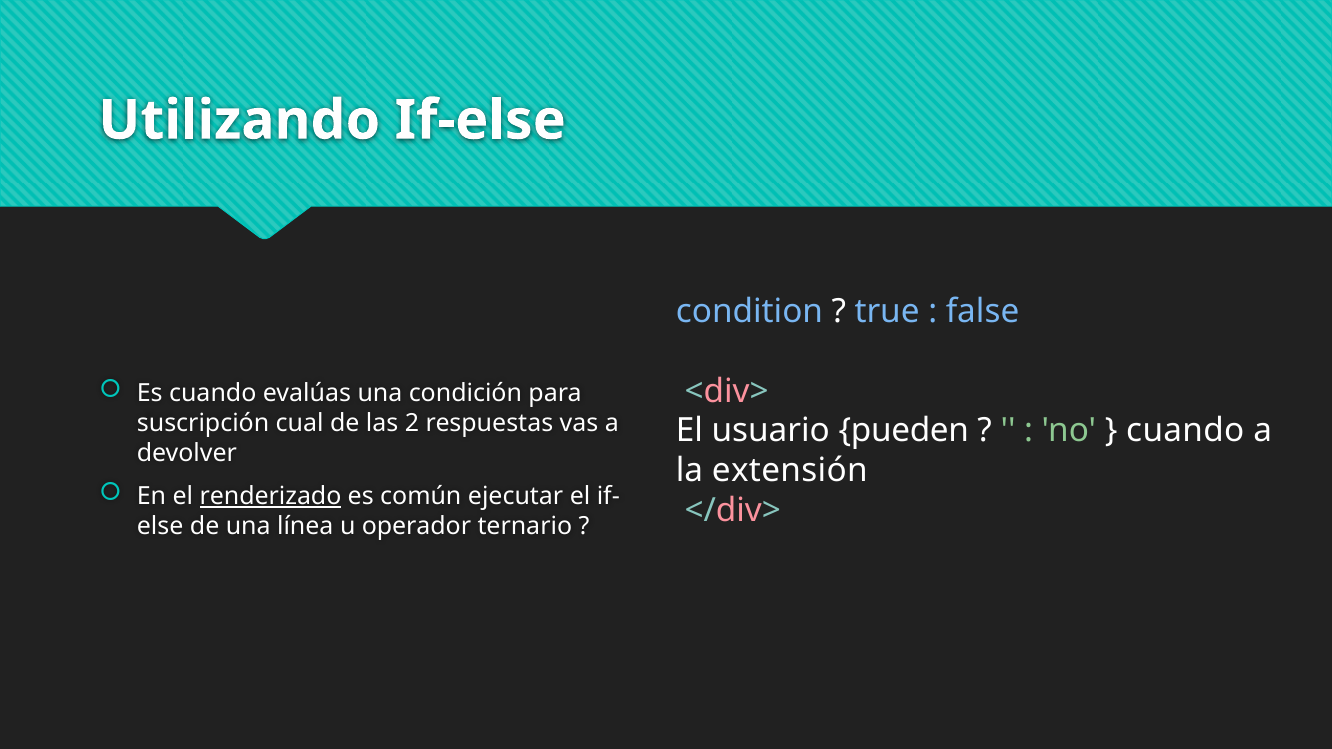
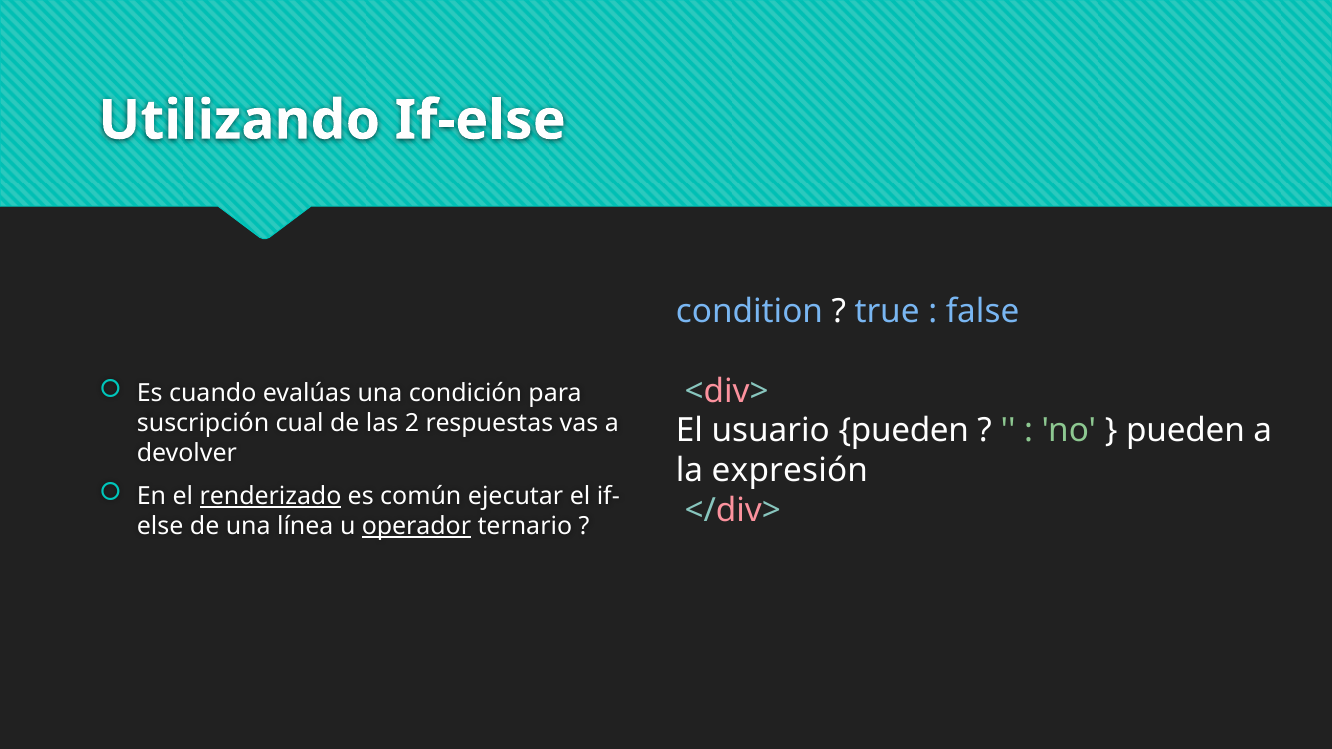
cuando at (1185, 431): cuando -> pueden
extensión: extensión -> expresión
operador underline: none -> present
